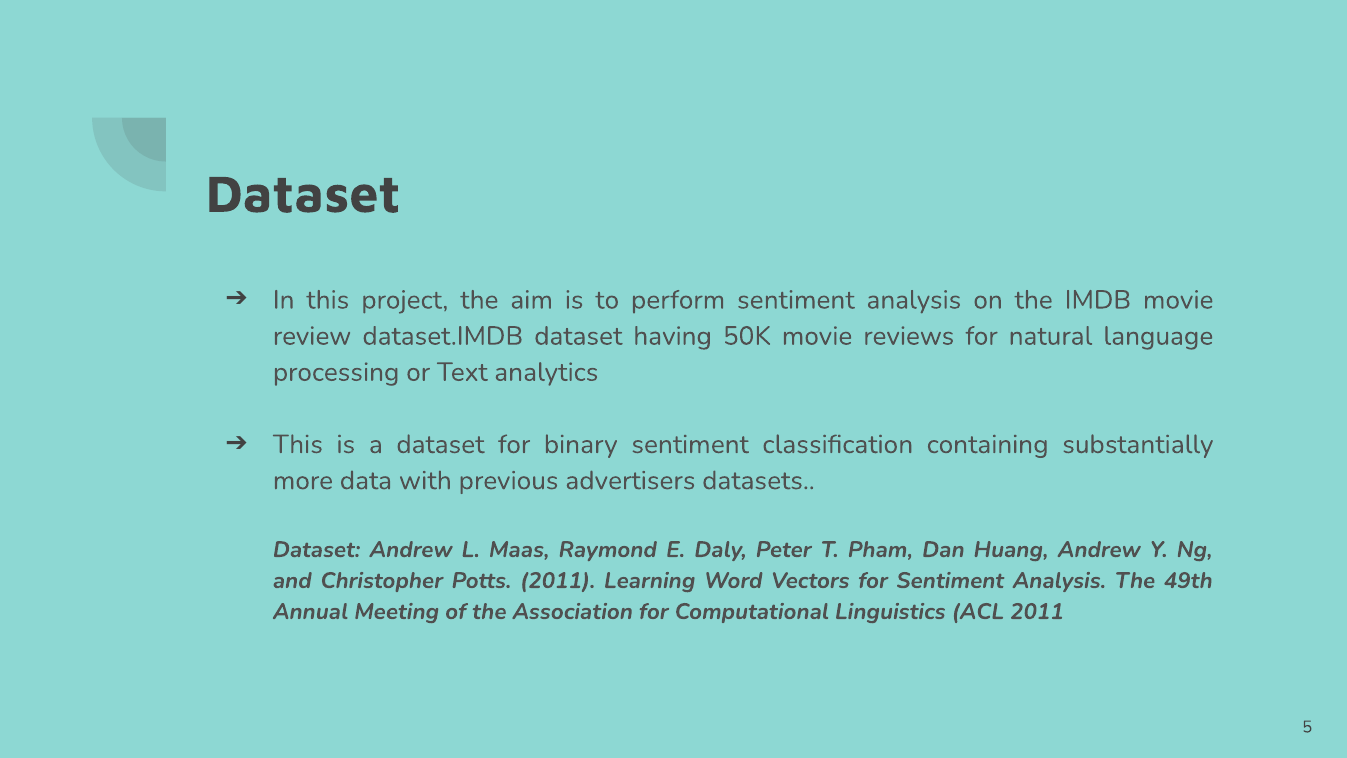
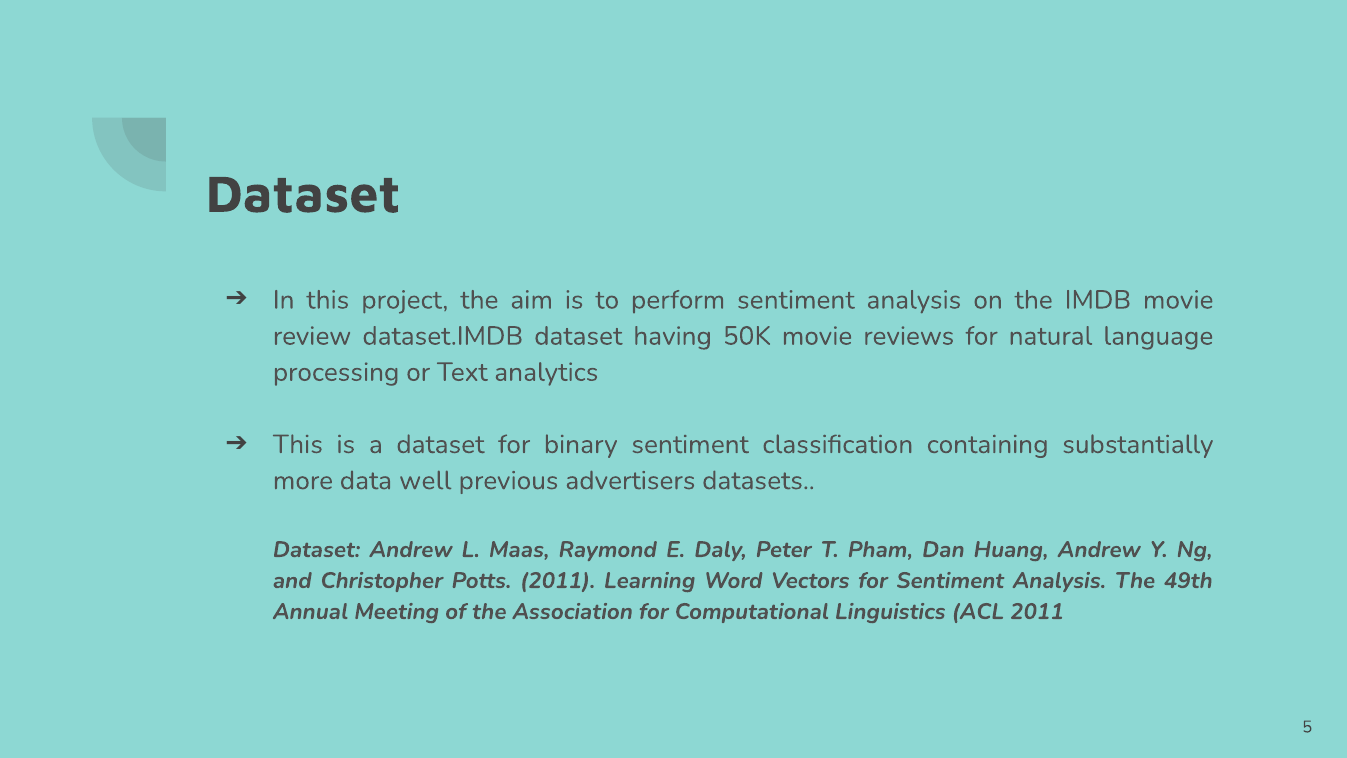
with: with -> well
